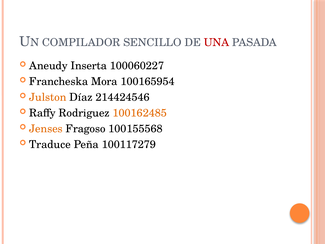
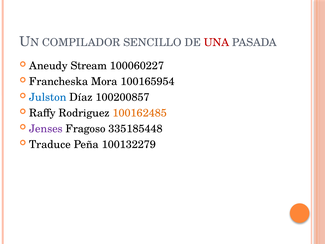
Inserta: Inserta -> Stream
Julston colour: orange -> blue
214424546: 214424546 -> 100200857
Jenses colour: orange -> purple
100155568: 100155568 -> 335185448
100117279: 100117279 -> 100132279
